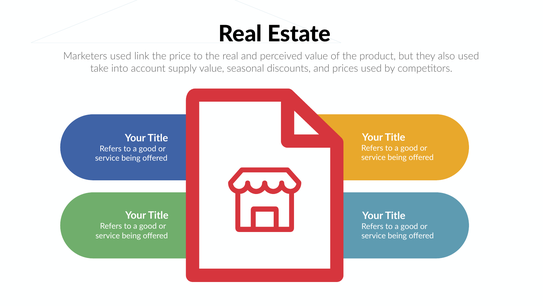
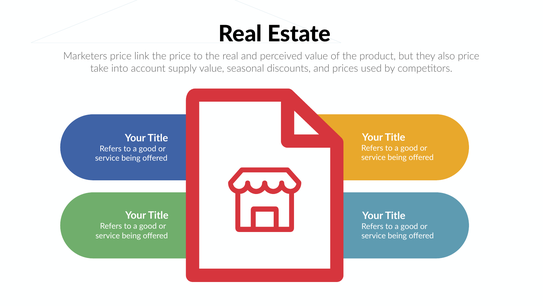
Marketers used: used -> price
also used: used -> price
